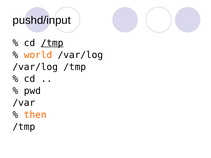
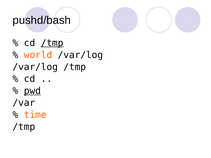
pushd/input: pushd/input -> pushd/bash
pwd underline: none -> present
then: then -> time
